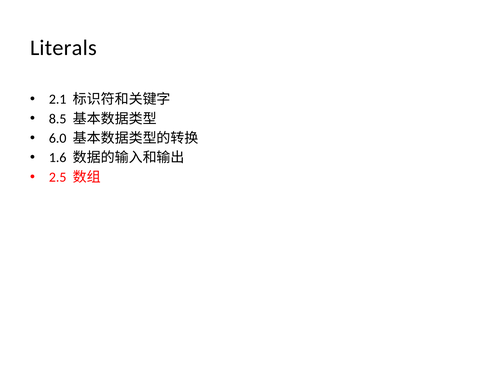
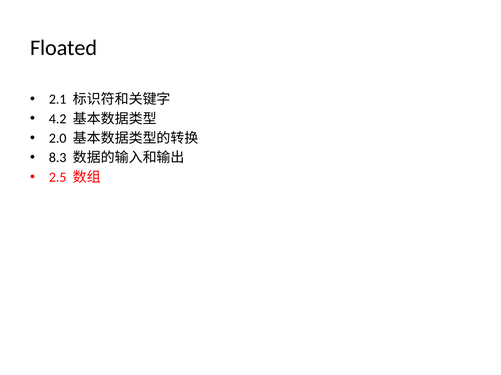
Literals: Literals -> Floated
8.5: 8.5 -> 4.2
6.0: 6.0 -> 2.0
1.6: 1.6 -> 8.3
